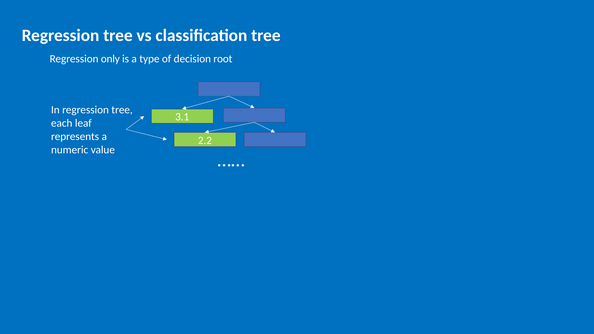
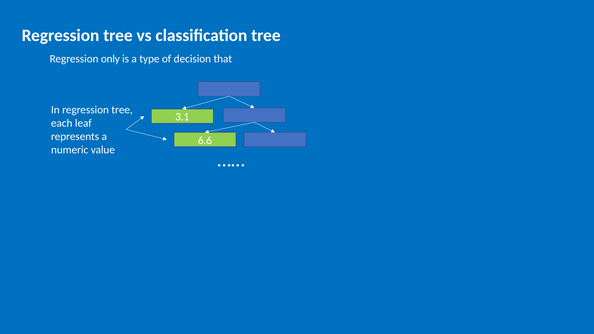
root: root -> that
2.2: 2.2 -> 6.6
